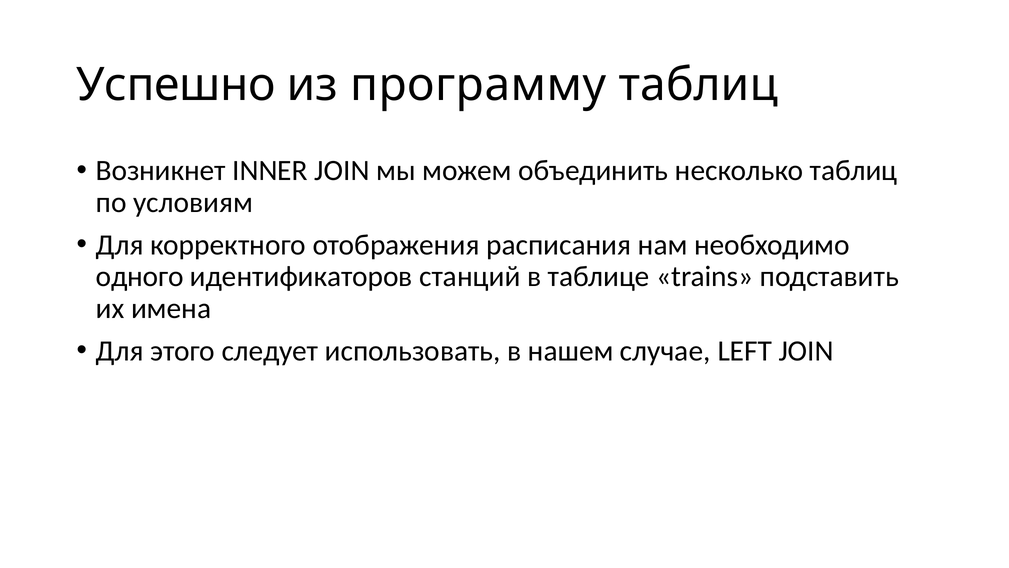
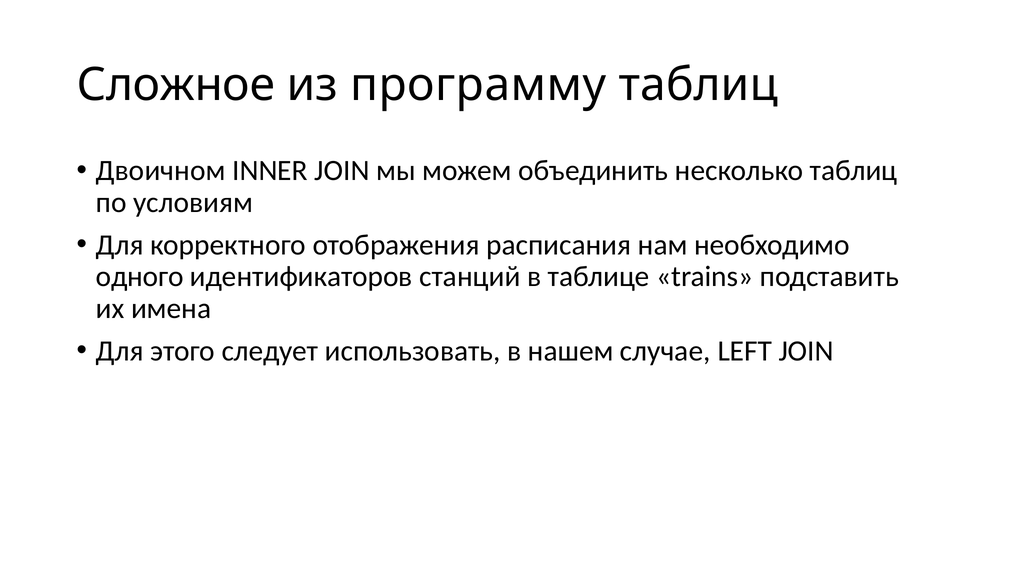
Успешно: Успешно -> Сложное
Возникнет: Возникнет -> Двоичном
